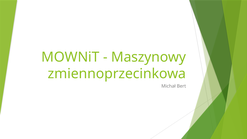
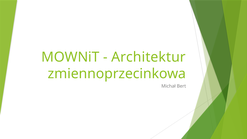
Maszynowy: Maszynowy -> Architektur
